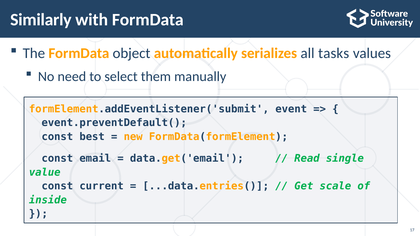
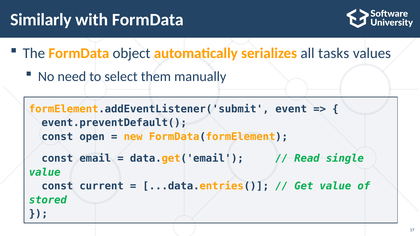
best: best -> open
Get scale: scale -> value
inside: inside -> stored
